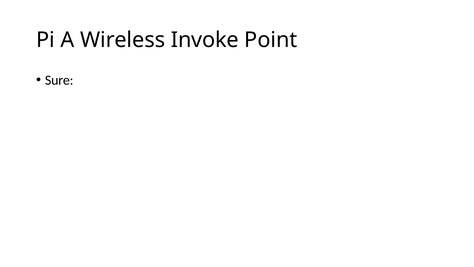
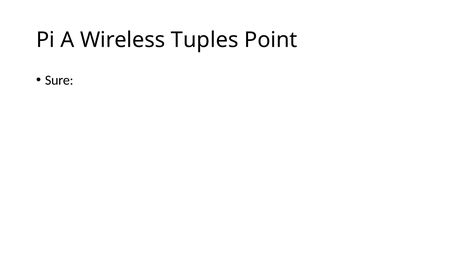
Invoke: Invoke -> Tuples
